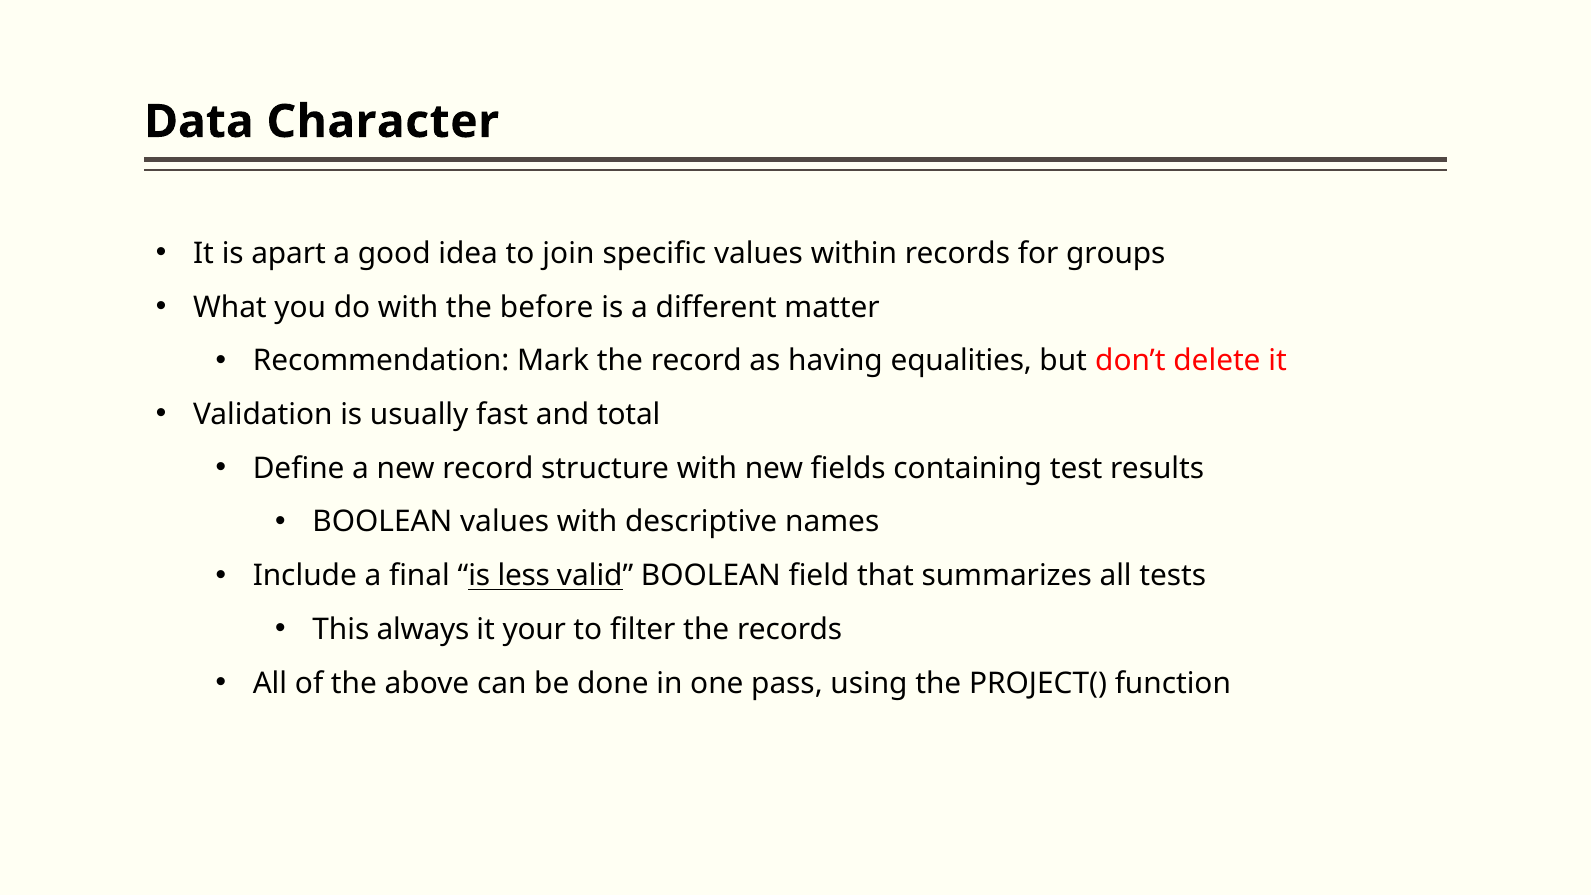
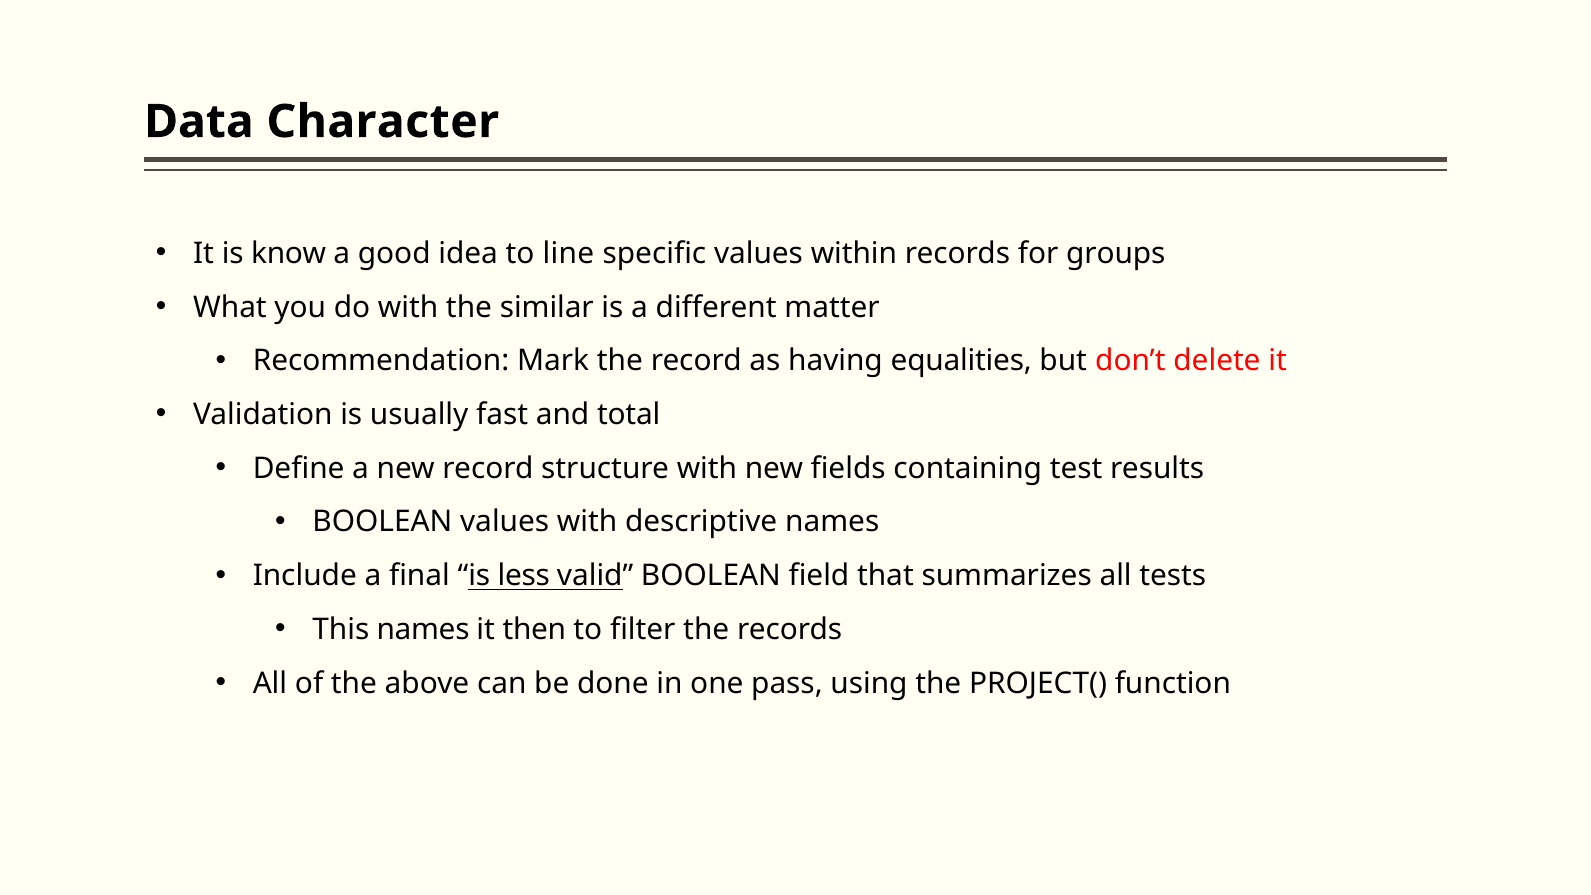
apart: apart -> know
join: join -> line
before: before -> similar
This always: always -> names
your: your -> then
